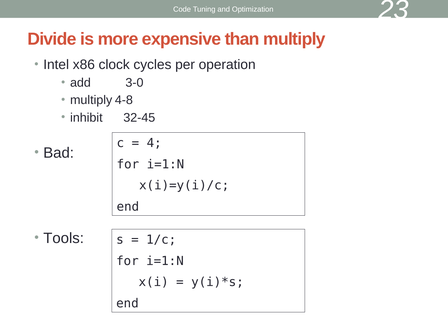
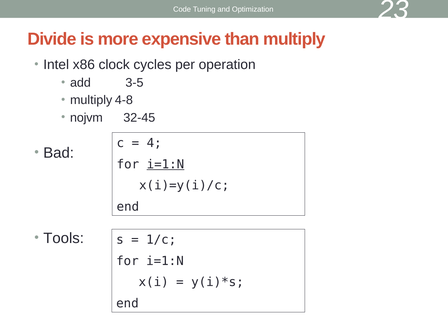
3-0: 3-0 -> 3-5
inhibit: inhibit -> nojvm
i=1:N at (165, 164) underline: none -> present
